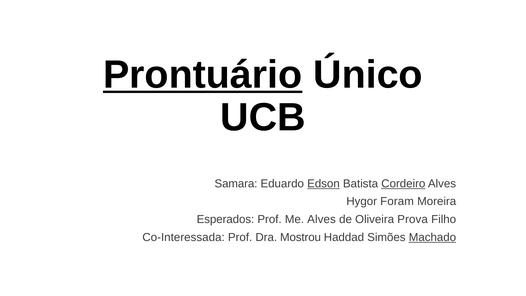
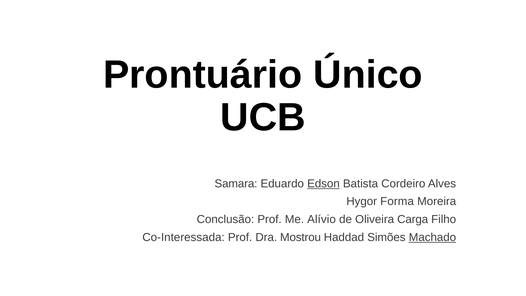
Prontuário underline: present -> none
Cordeiro underline: present -> none
Foram: Foram -> Forma
Esperados: Esperados -> Conclusão
Me Alves: Alves -> Alívio
Prova: Prova -> Carga
